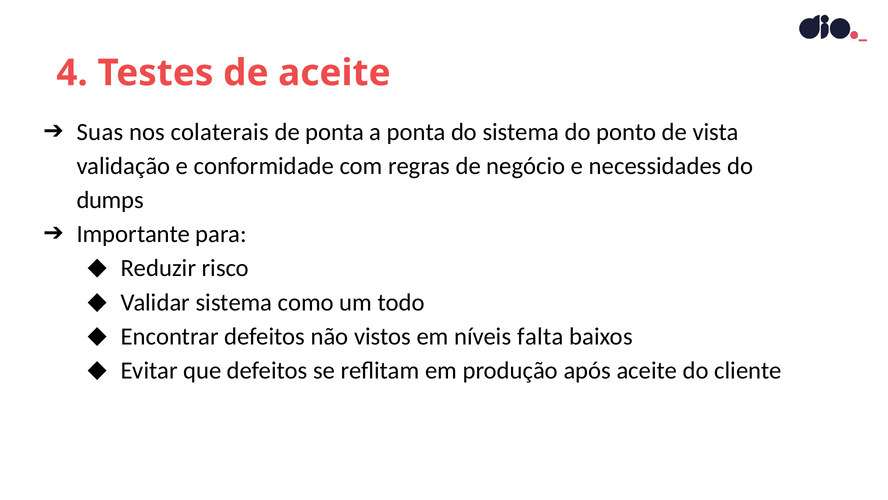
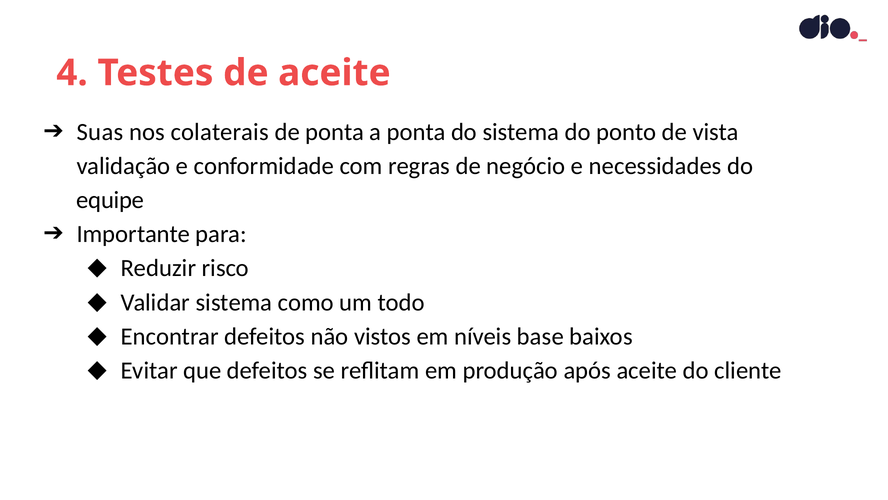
dumps: dumps -> equipe
falta: falta -> base
